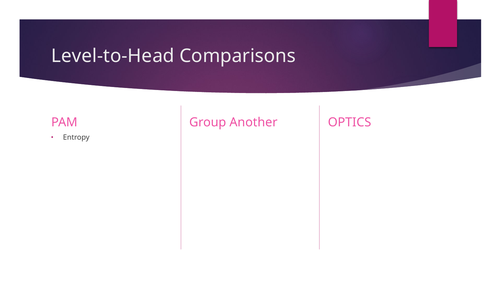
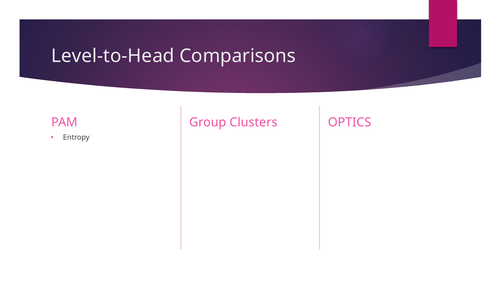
Another: Another -> Clusters
